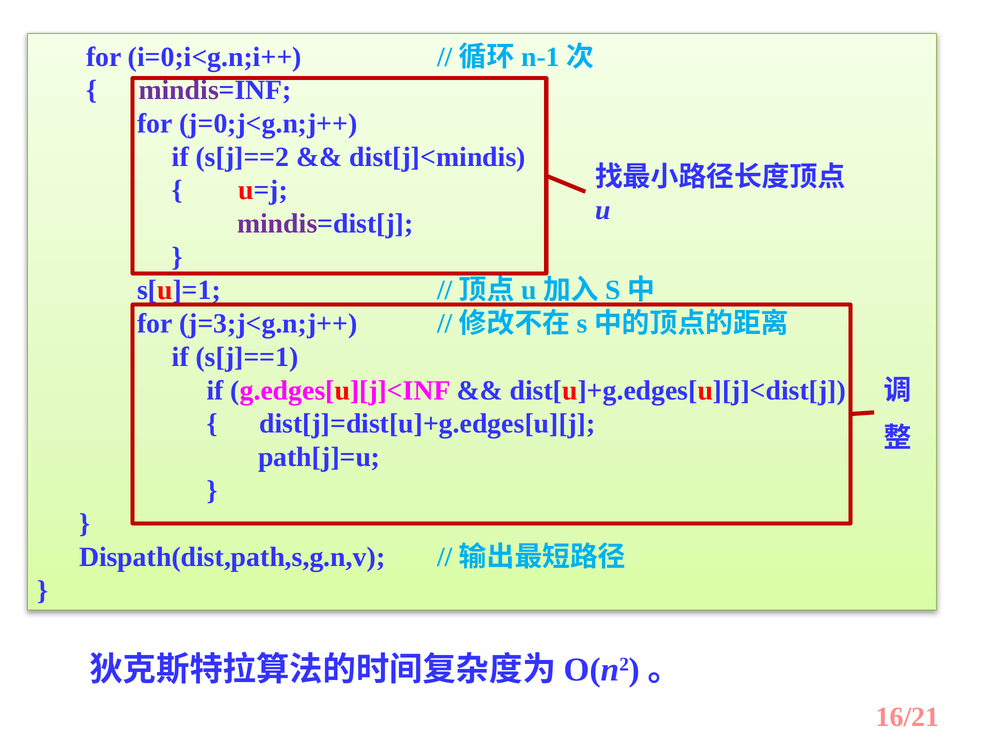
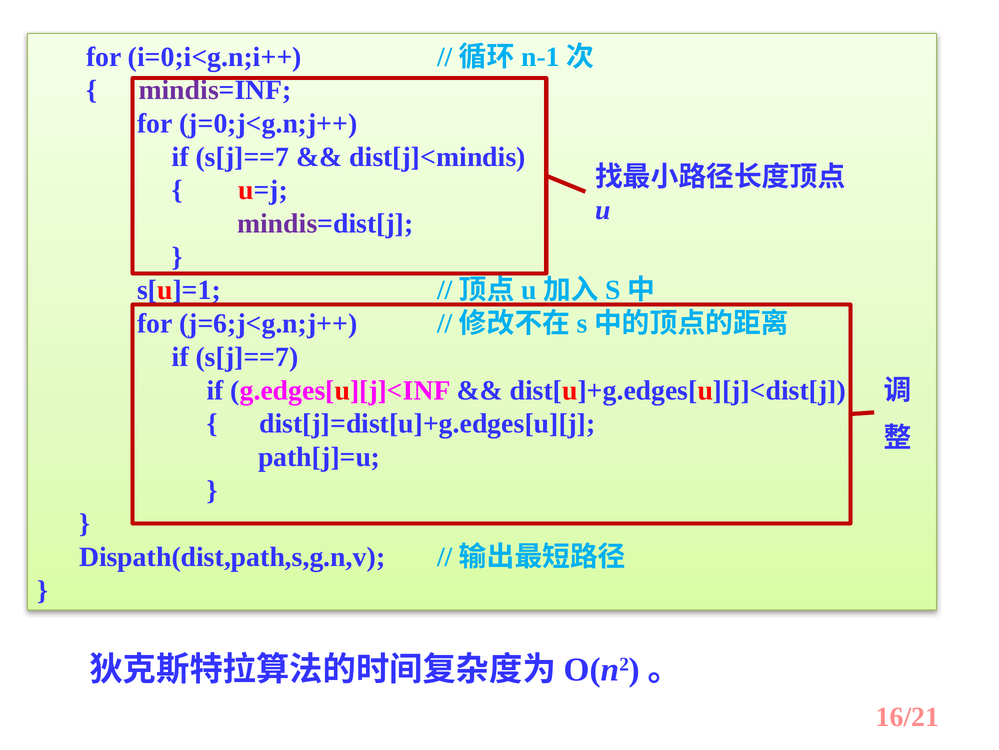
s[j]==2 at (242, 157): s[j]==2 -> s[j]==7
j=3;j<g.n;j++: j=3;j<g.n;j++ -> j=6;j<g.n;j++
s[j]==1 at (247, 357): s[j]==1 -> s[j]==7
